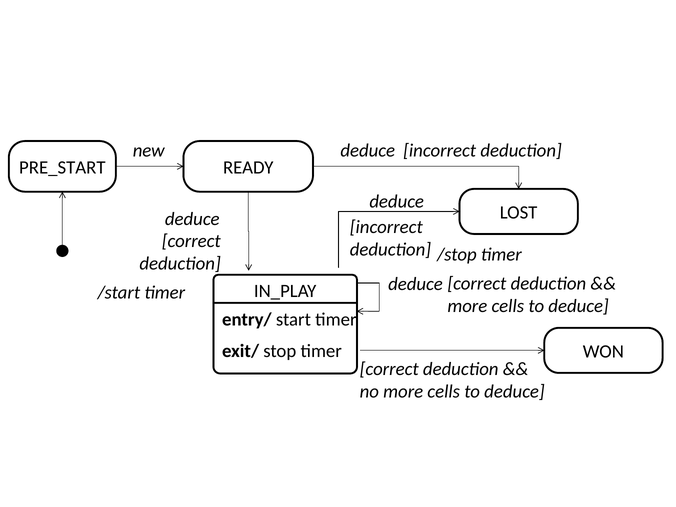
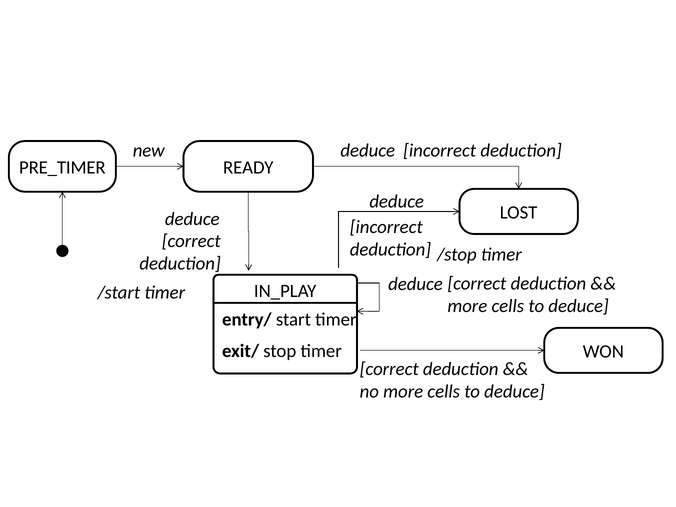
PRE_START: PRE_START -> PRE_TIMER
